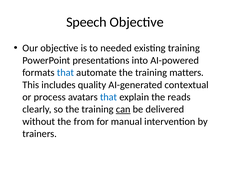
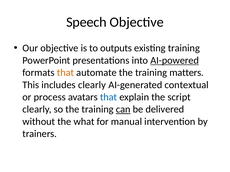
needed: needed -> outputs
AI-powered underline: none -> present
that at (65, 73) colour: blue -> orange
includes quality: quality -> clearly
reads: reads -> script
from: from -> what
